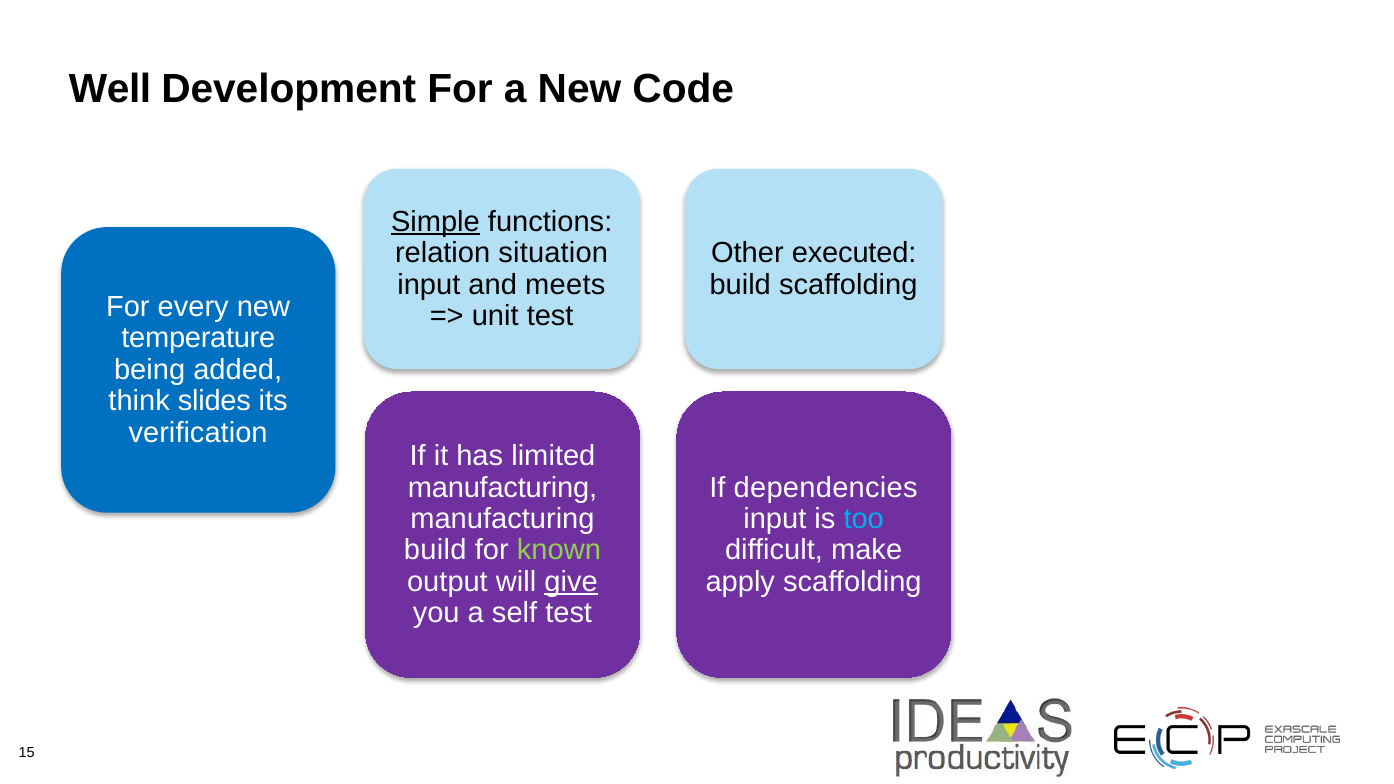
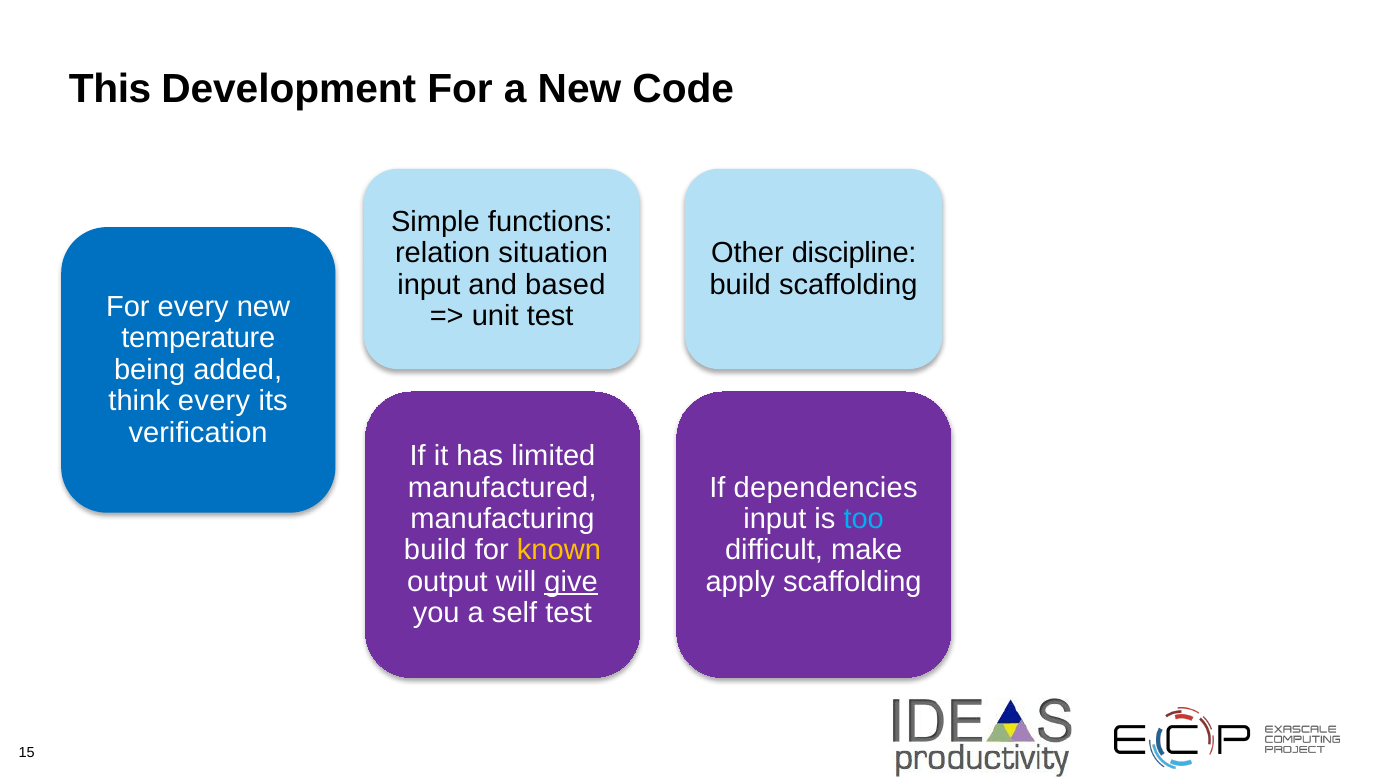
Well: Well -> This
Simple underline: present -> none
executed: executed -> discipline
meets: meets -> based
think slides: slides -> every
manufacturing at (503, 488): manufacturing -> manufactured
known colour: light green -> yellow
